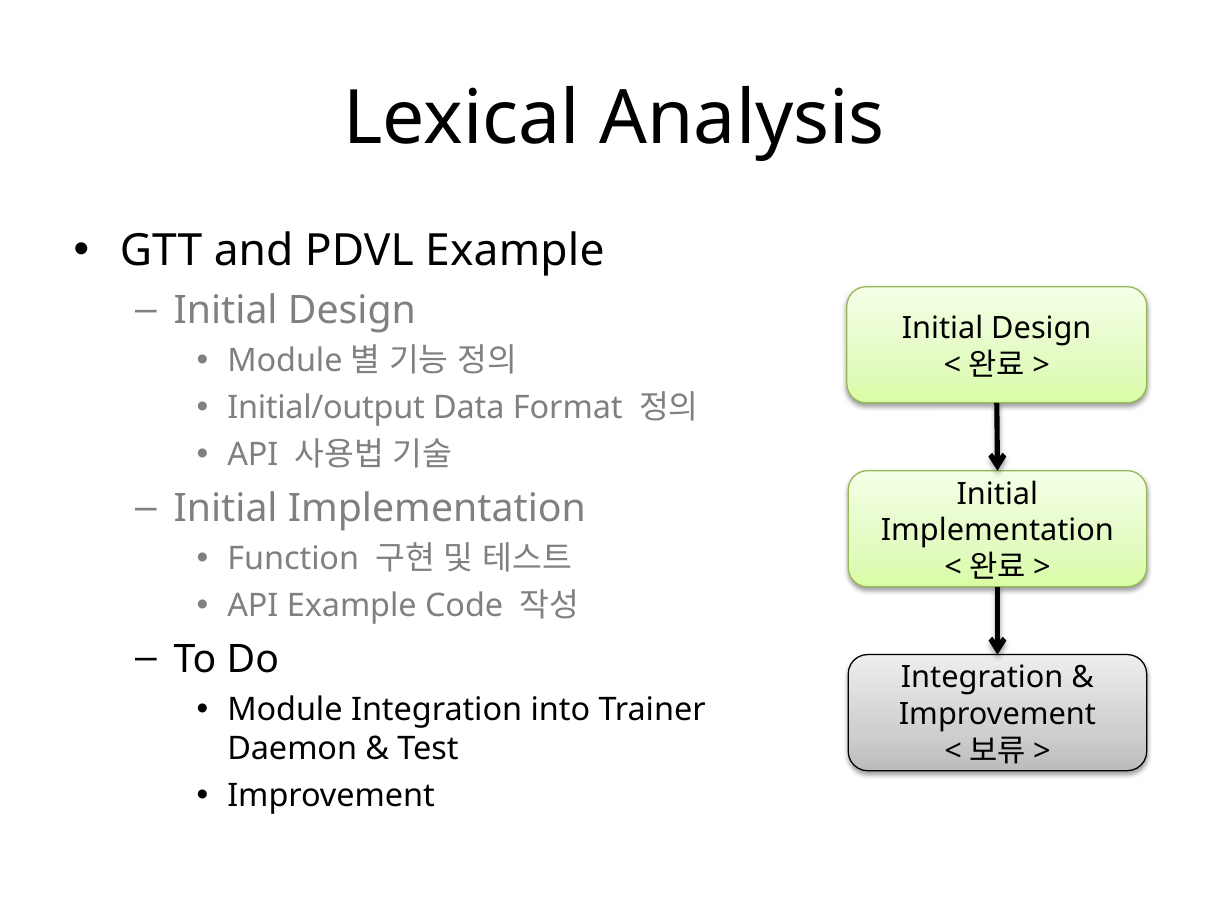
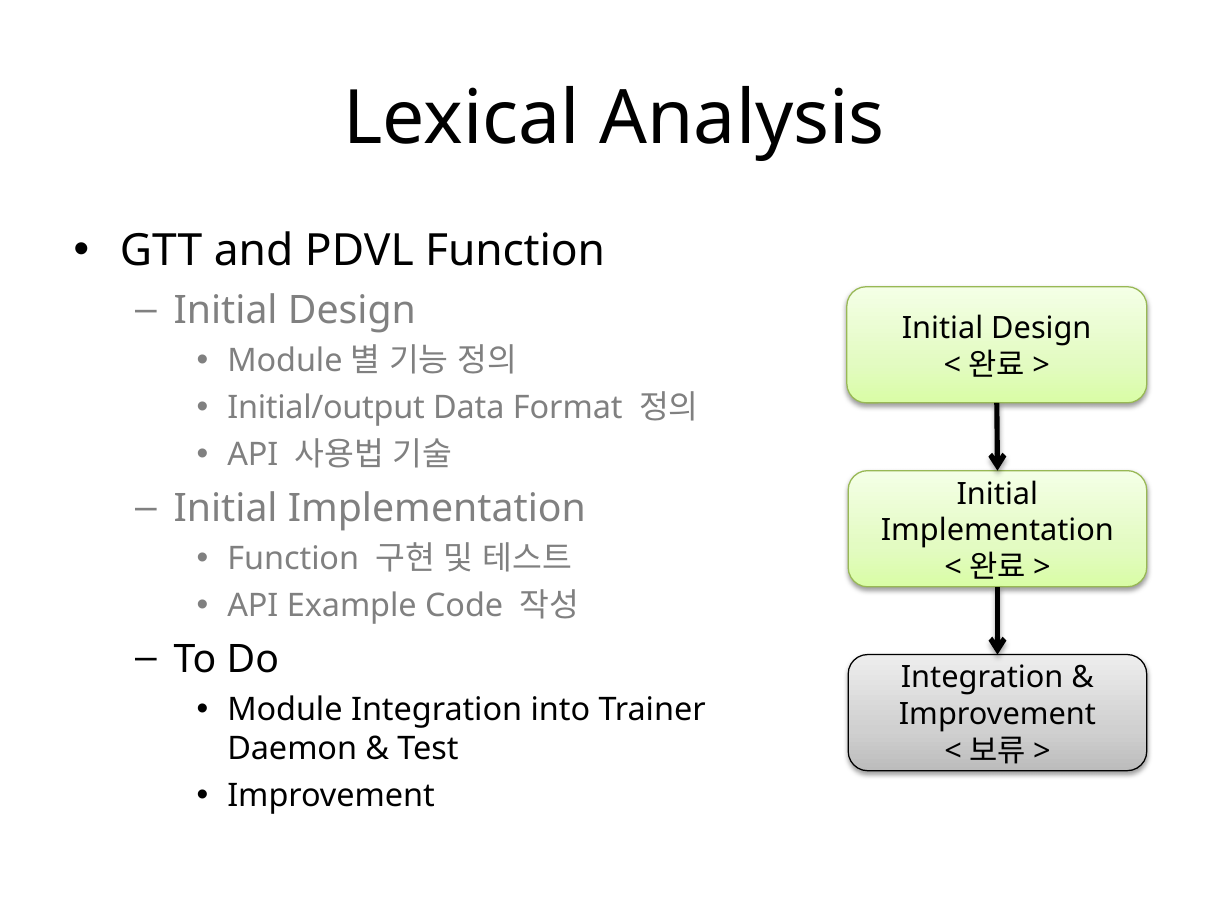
PDVL Example: Example -> Function
